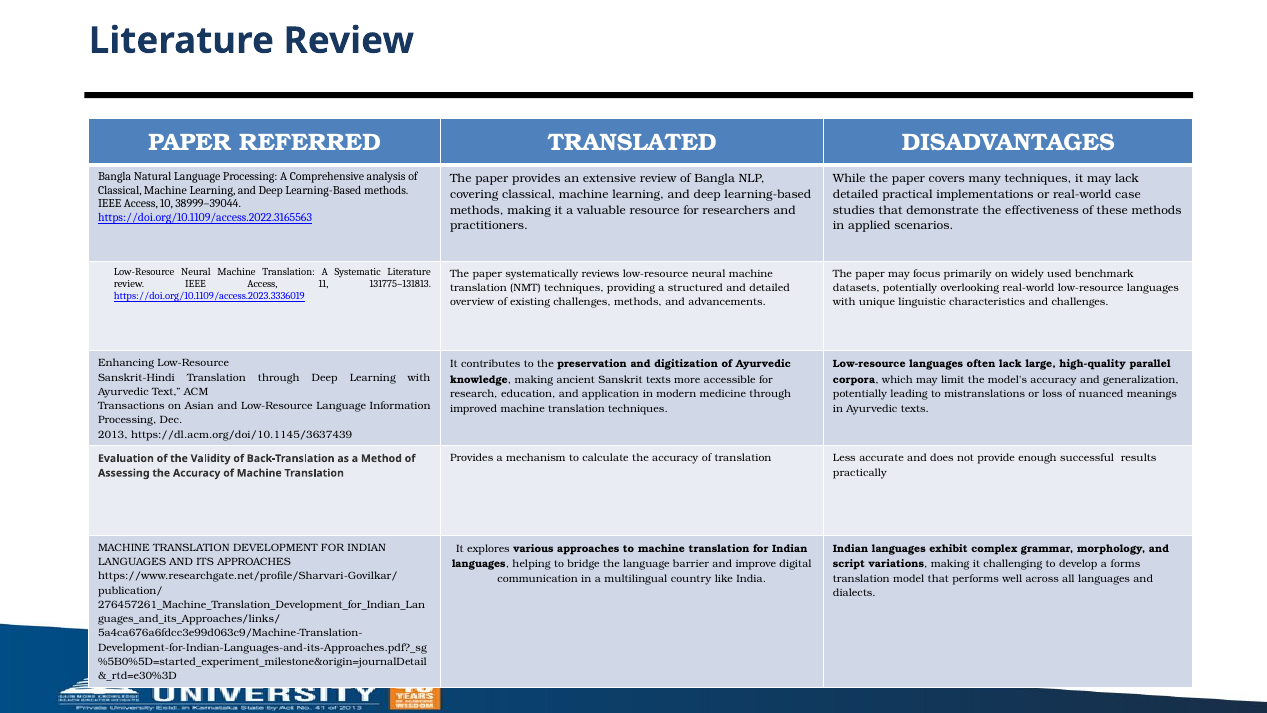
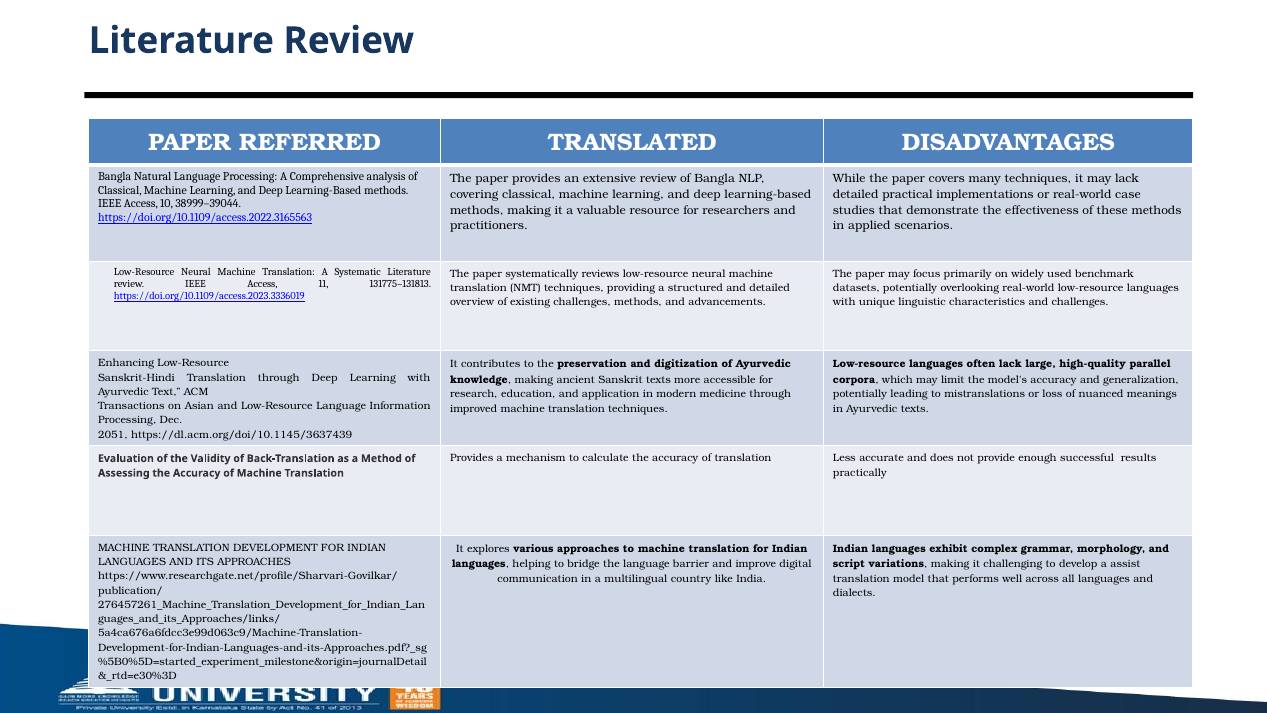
2013: 2013 -> 2051
forms: forms -> assist
